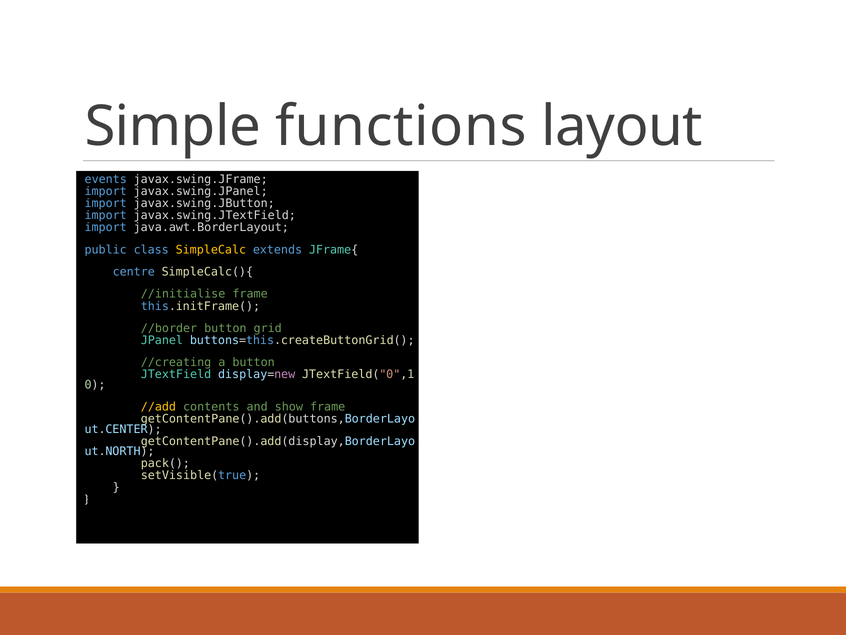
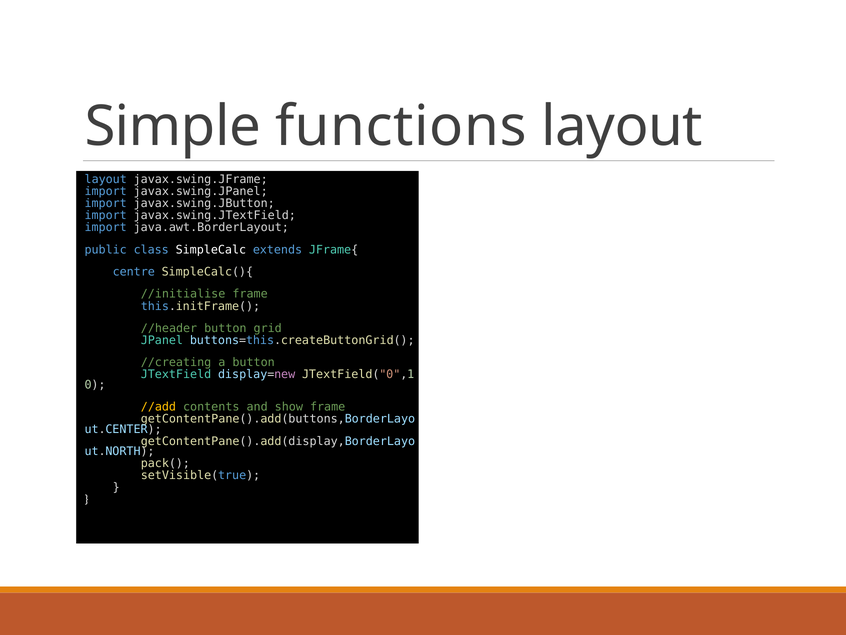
events at (106, 179): events -> layout
SimpleCalc colour: yellow -> white
//border: //border -> //header
